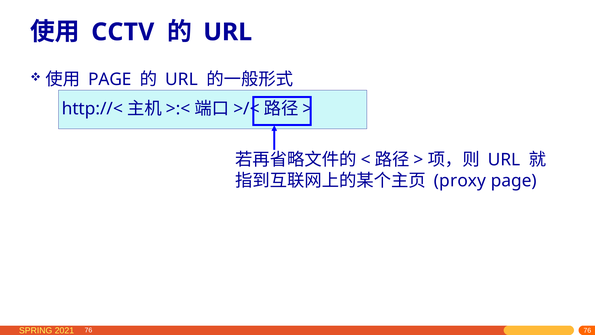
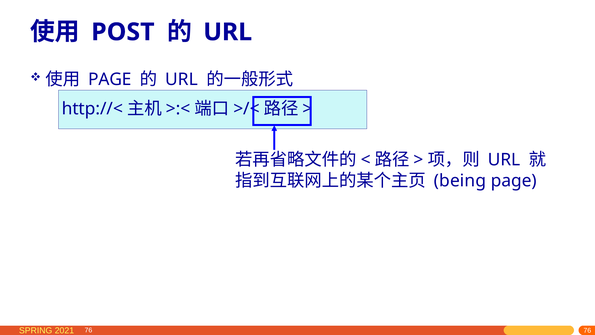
CCTV: CCTV -> POST
proxy: proxy -> being
